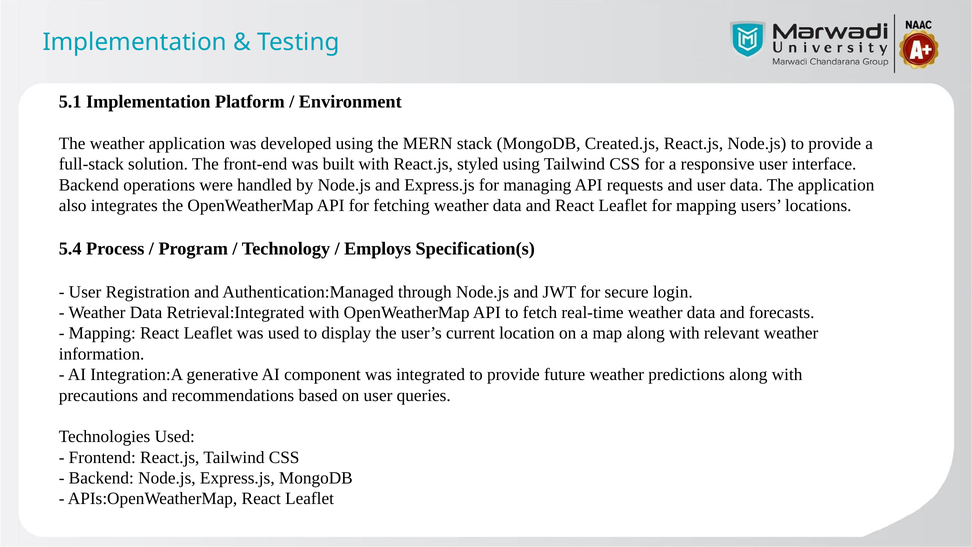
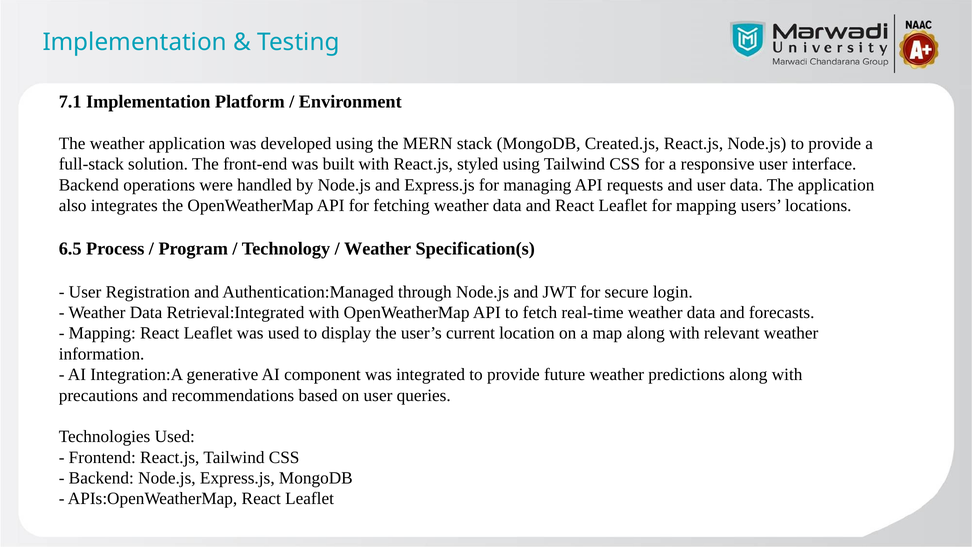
5.1: 5.1 -> 7.1
5.4: 5.4 -> 6.5
Employs at (378, 249): Employs -> Weather
